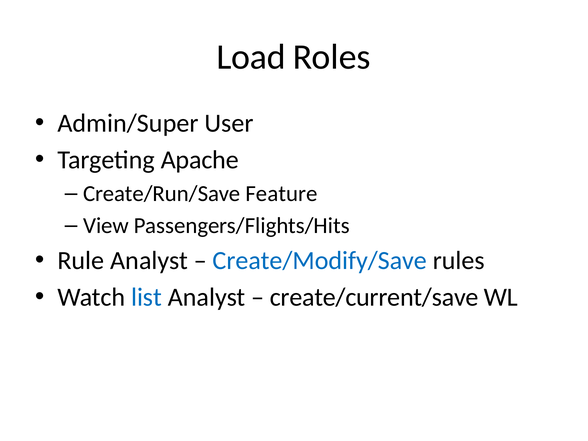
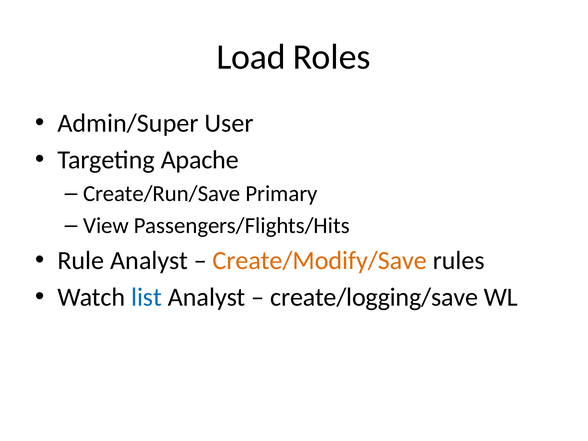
Feature: Feature -> Primary
Create/Modify/Save colour: blue -> orange
create/current/save: create/current/save -> create/logging/save
